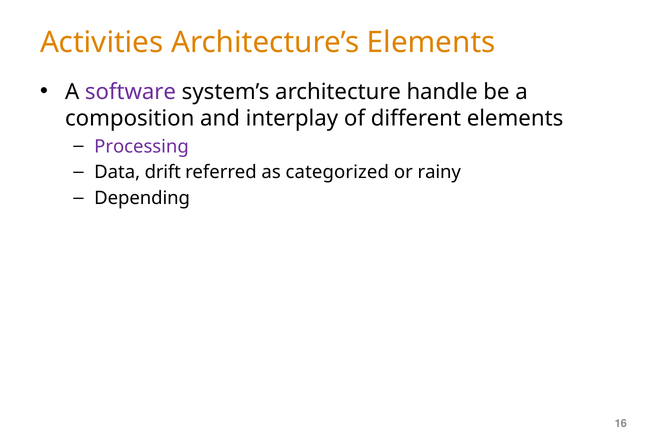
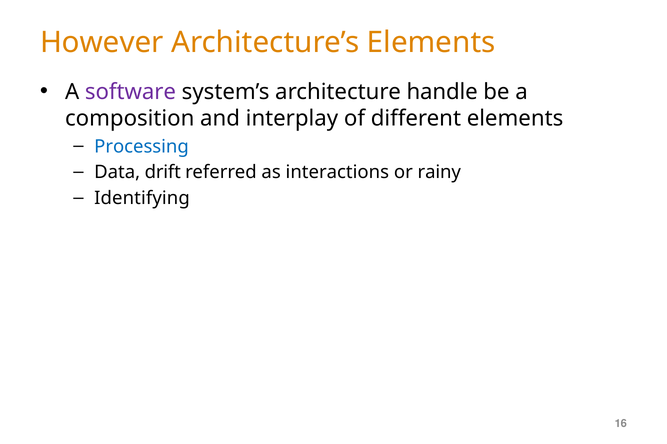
Activities: Activities -> However
Processing colour: purple -> blue
categorized: categorized -> interactions
Depending: Depending -> Identifying
